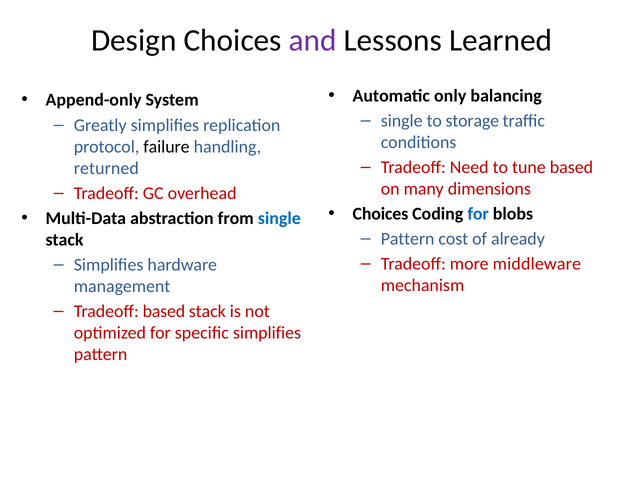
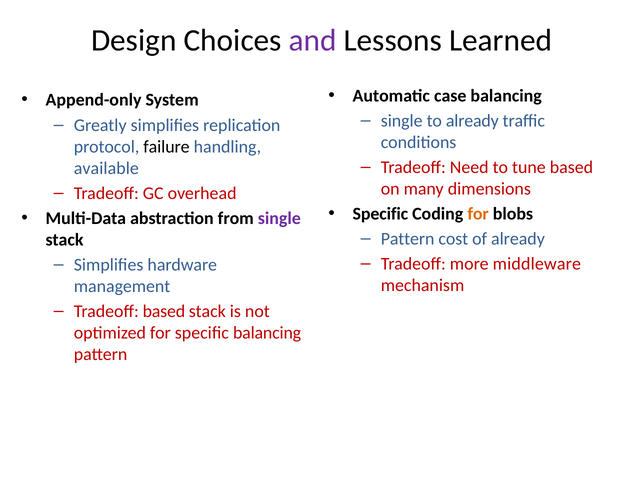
only: only -> case
to storage: storage -> already
returned: returned -> available
Choices at (380, 214): Choices -> Specific
for at (478, 214) colour: blue -> orange
single at (279, 218) colour: blue -> purple
specific simplifies: simplifies -> balancing
